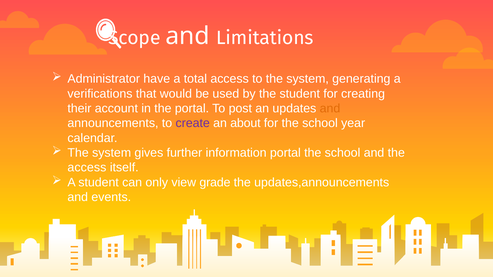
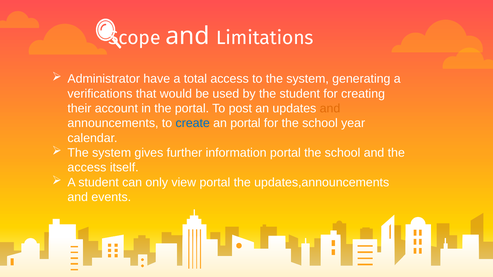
create colour: purple -> blue
an about: about -> portal
view grade: grade -> portal
